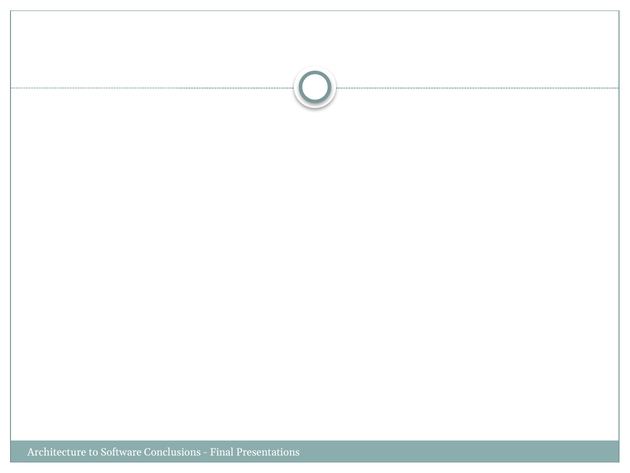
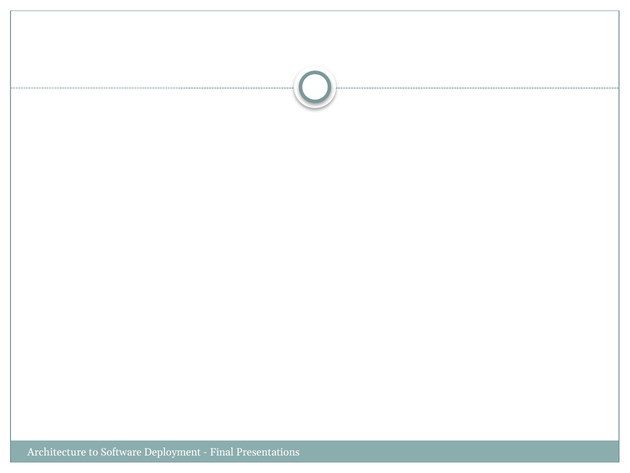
Conclusions: Conclusions -> Deployment
